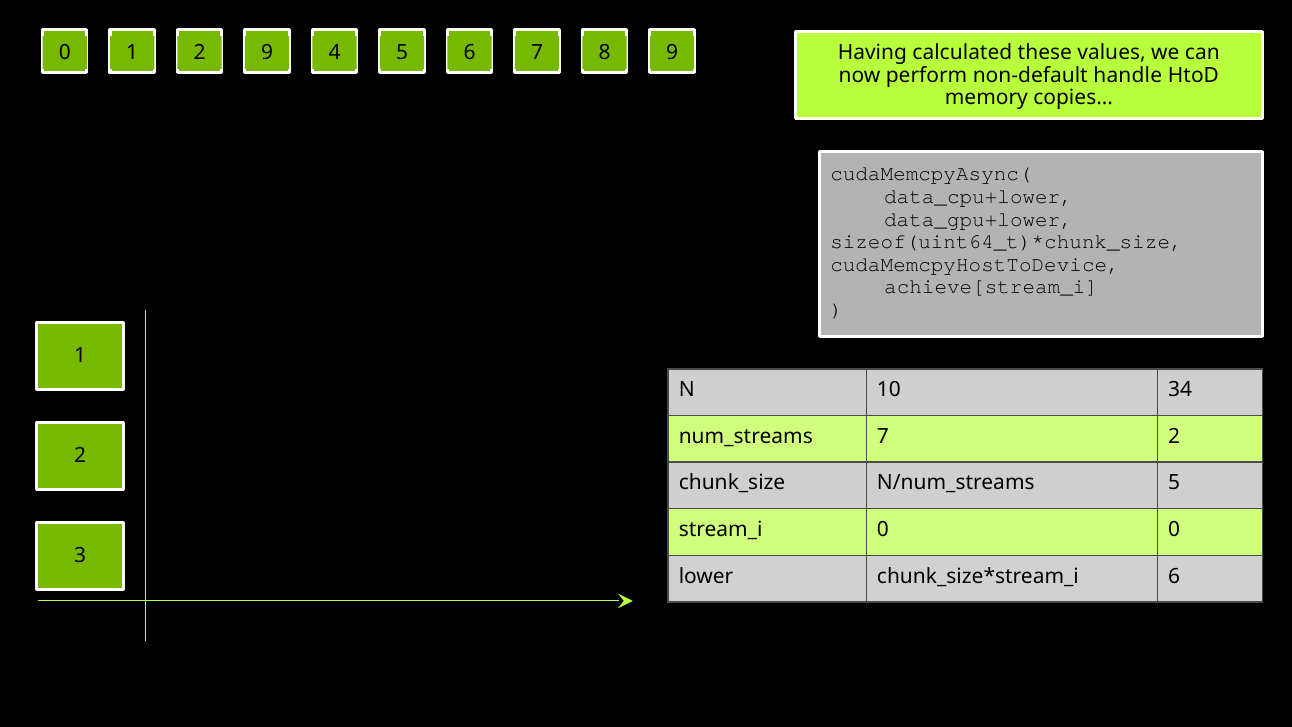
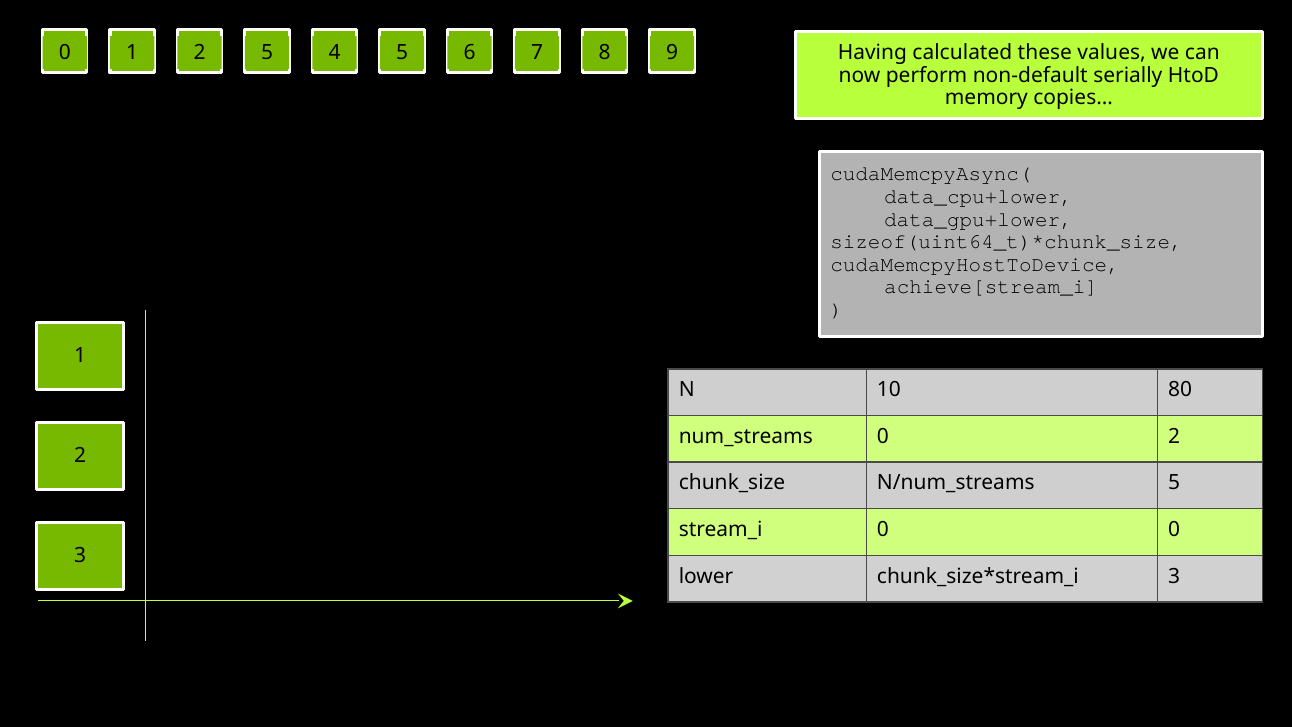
2 9: 9 -> 5
handle: handle -> serially
34: 34 -> 80
7 at (883, 436): 7 -> 0
6 at (1174, 576): 6 -> 3
